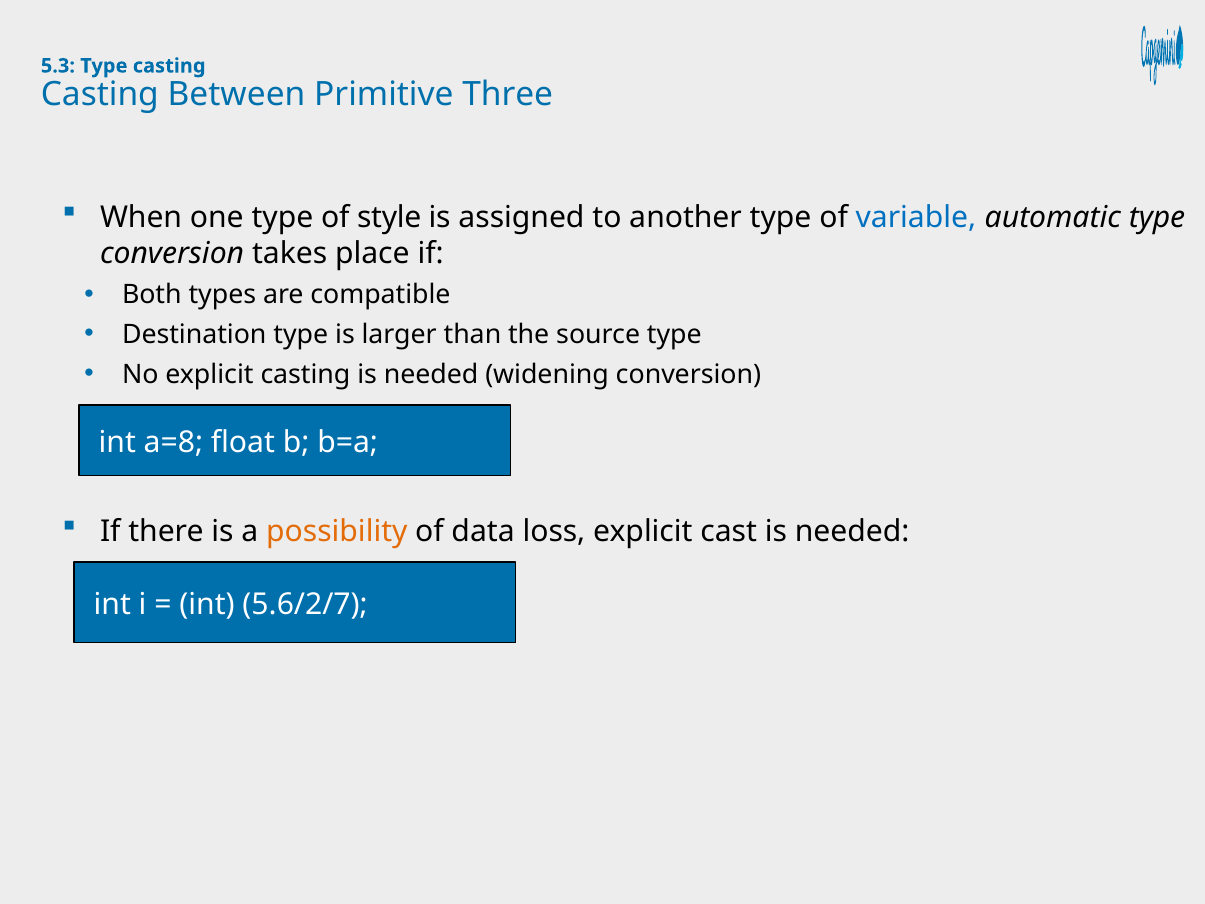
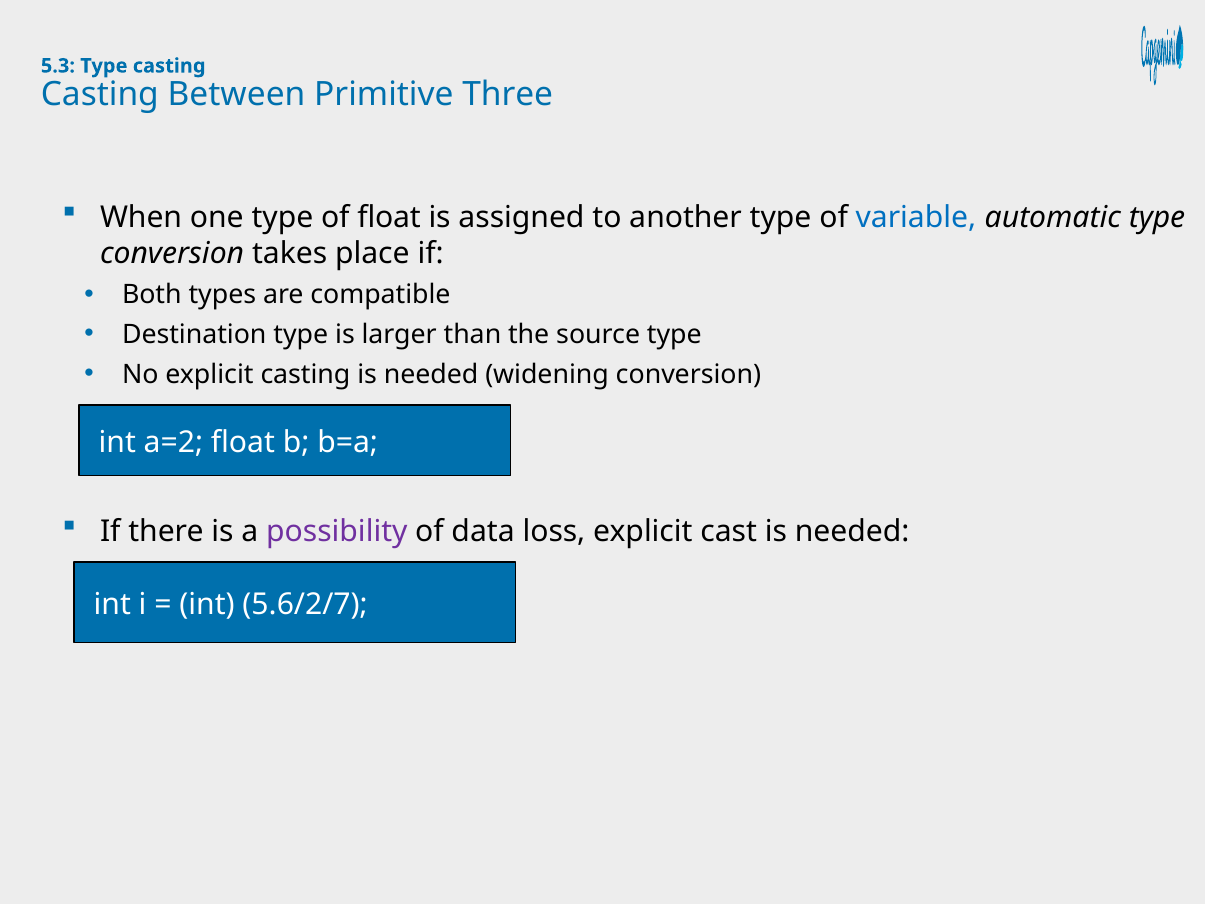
of style: style -> float
a=8: a=8 -> a=2
possibility colour: orange -> purple
